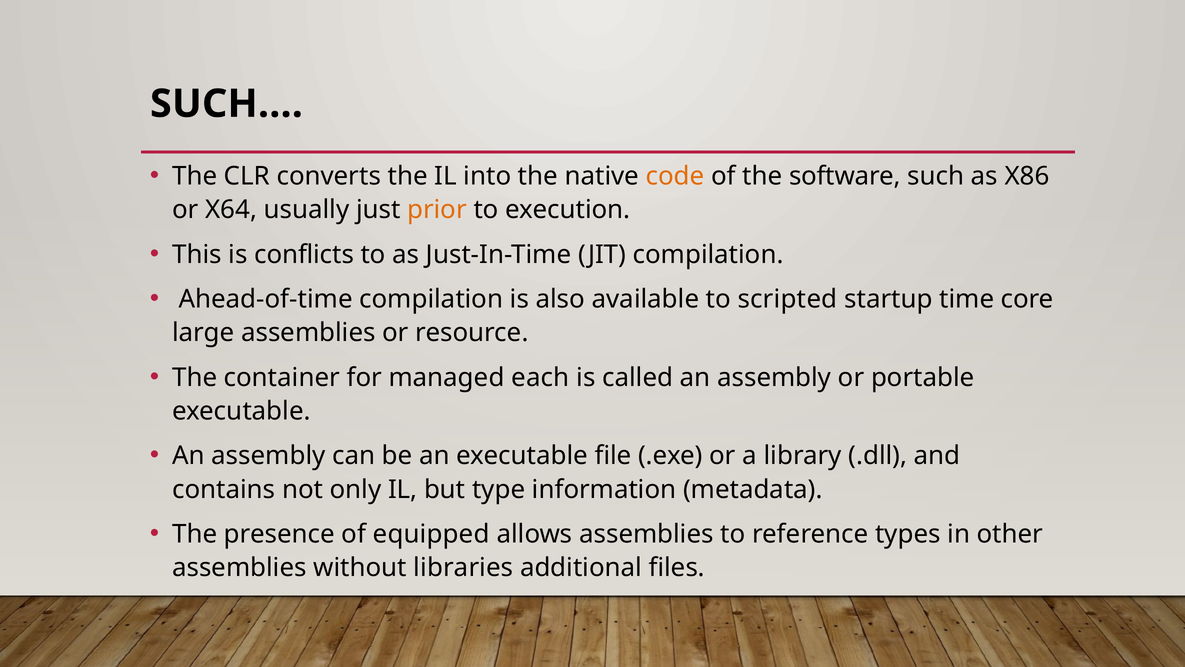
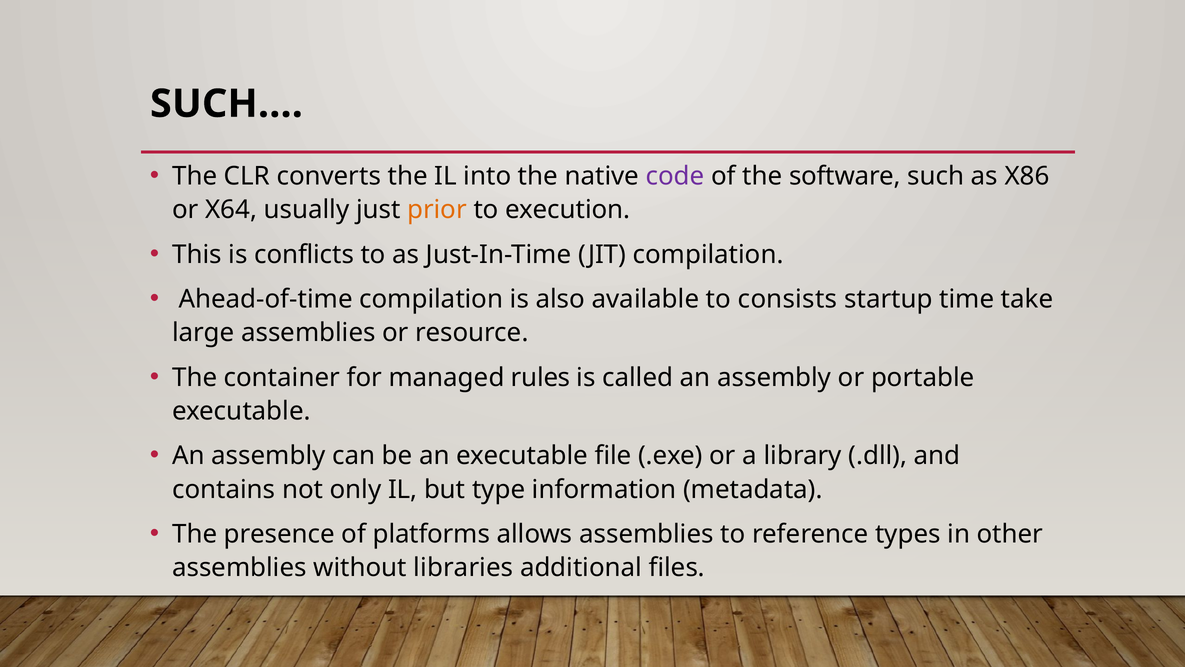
code colour: orange -> purple
scripted: scripted -> consists
core: core -> take
each: each -> rules
equipped: equipped -> platforms
